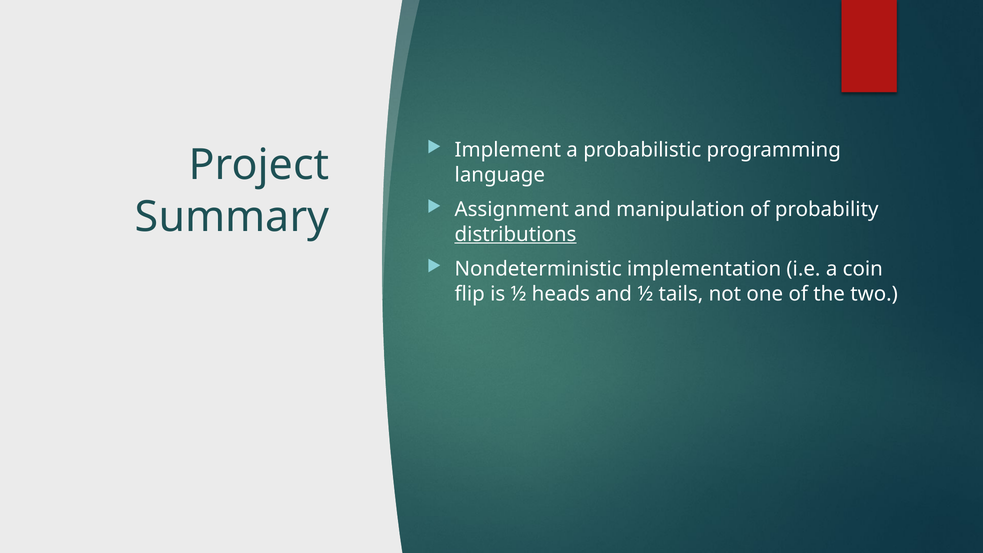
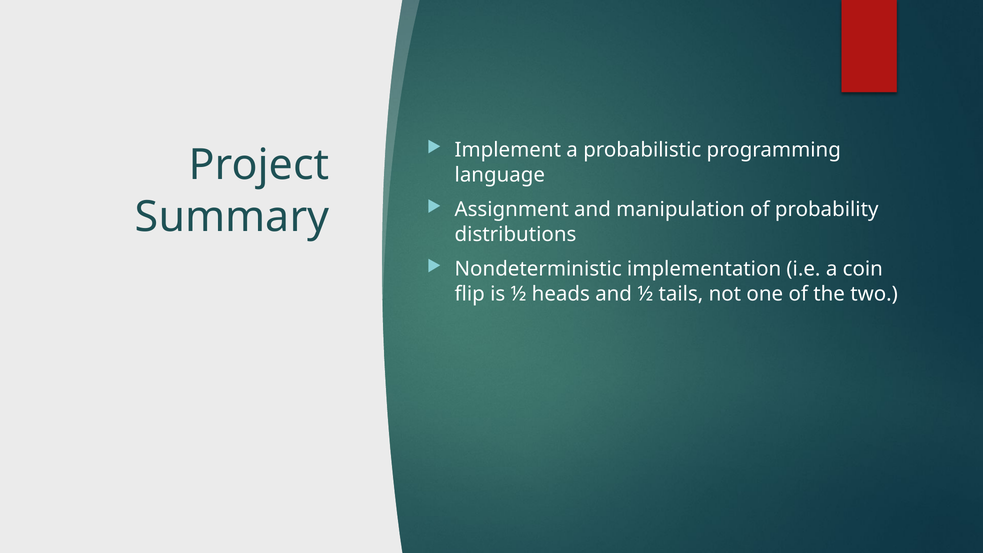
distributions underline: present -> none
